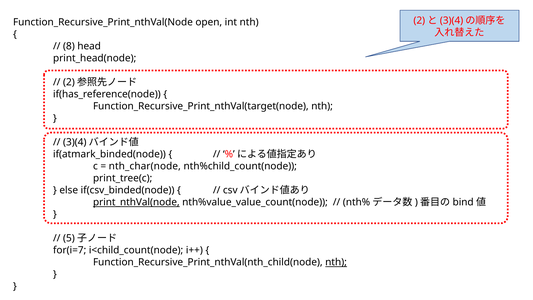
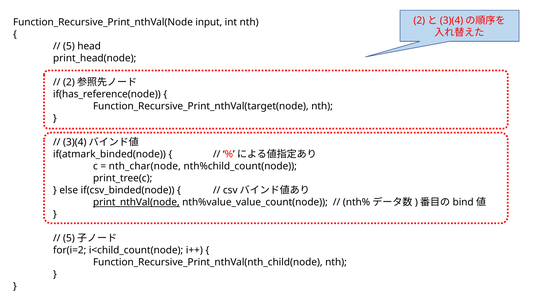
open: open -> input
8: 8 -> 5
for(i=7: for(i=7 -> for(i=2
nth at (336, 262) underline: present -> none
